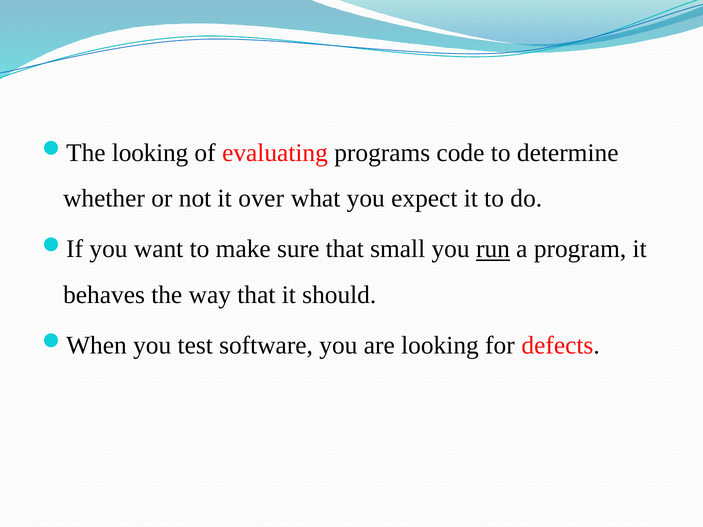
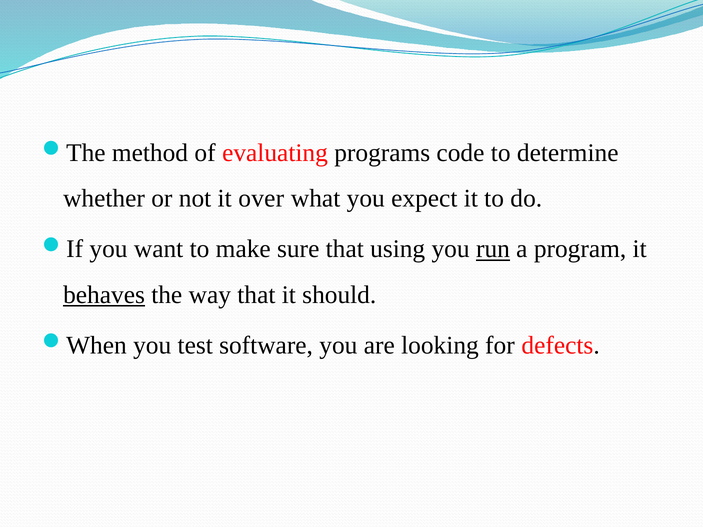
looking at (150, 153): looking -> method
small: small -> using
behaves underline: none -> present
